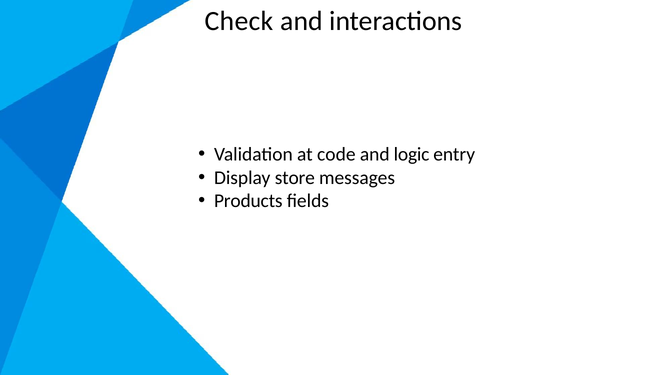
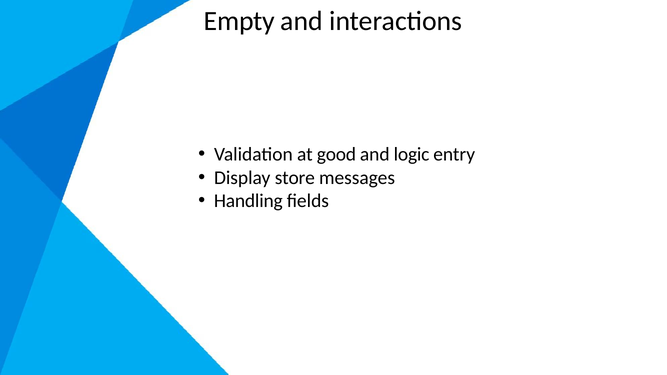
Check: Check -> Empty
code: code -> good
Products: Products -> Handling
